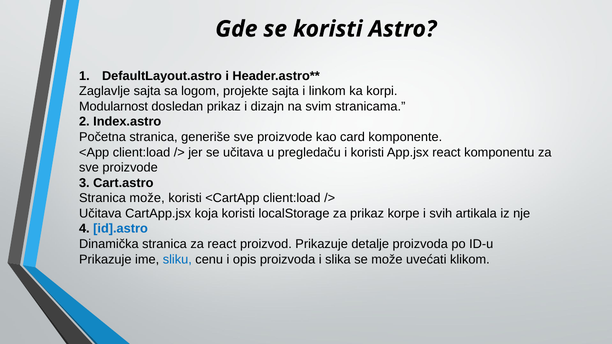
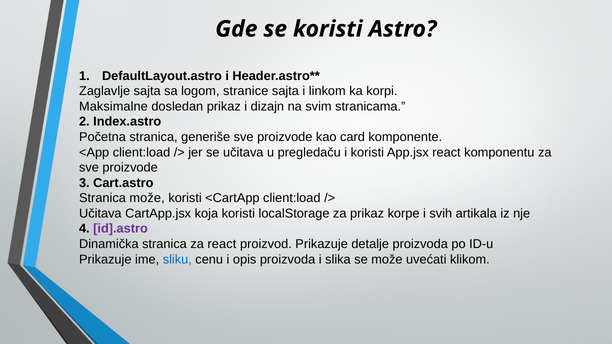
projekte: projekte -> stranice
Modularnost: Modularnost -> Maksimalne
id].astro colour: blue -> purple
